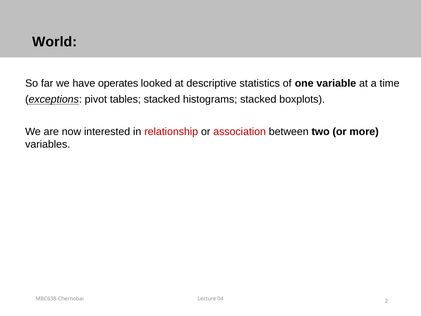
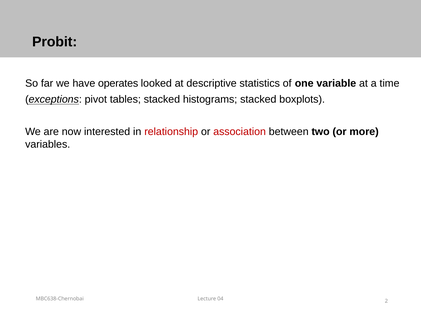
World: World -> Probit
